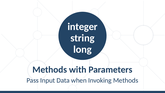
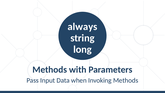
integer: integer -> always
